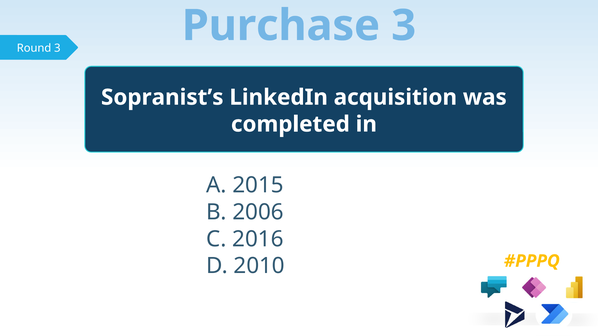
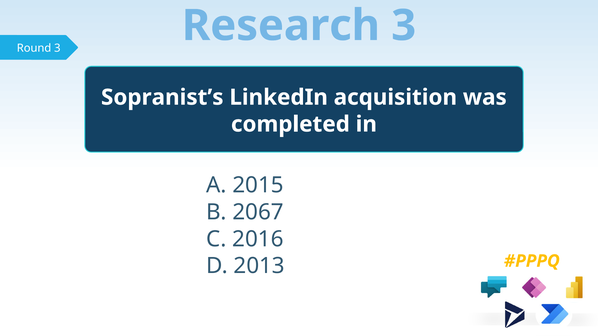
Purchase: Purchase -> Research
2006: 2006 -> 2067
2010: 2010 -> 2013
